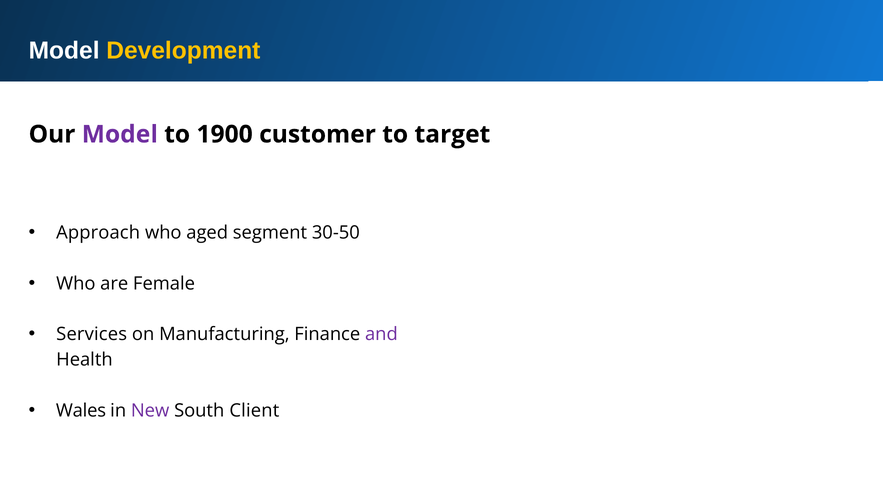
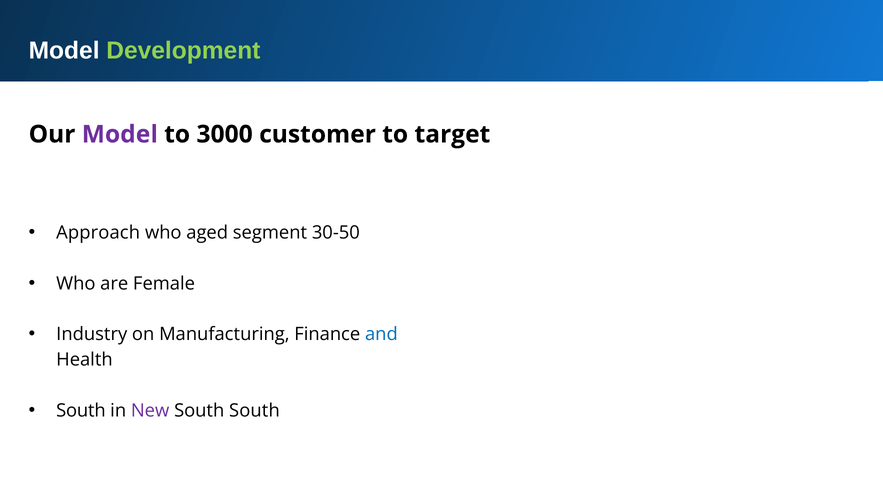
Development colour: yellow -> light green
1900: 1900 -> 3000
Services: Services -> Industry
and colour: purple -> blue
Wales at (81, 410): Wales -> South
South Client: Client -> South
